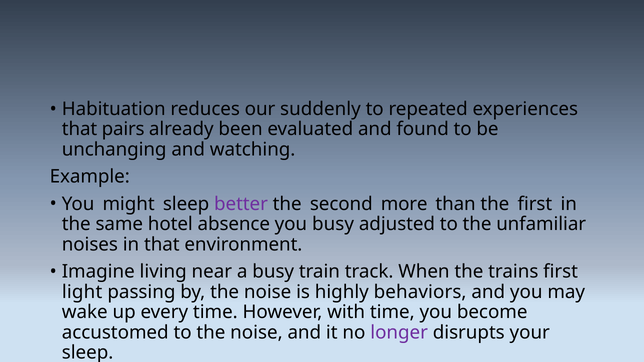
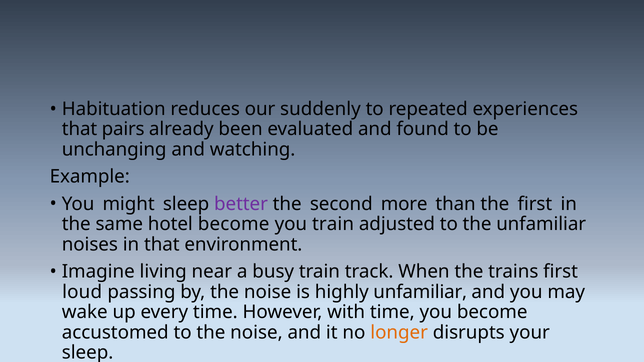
hotel absence: absence -> become
you busy: busy -> train
light: light -> loud
highly behaviors: behaviors -> unfamiliar
longer colour: purple -> orange
